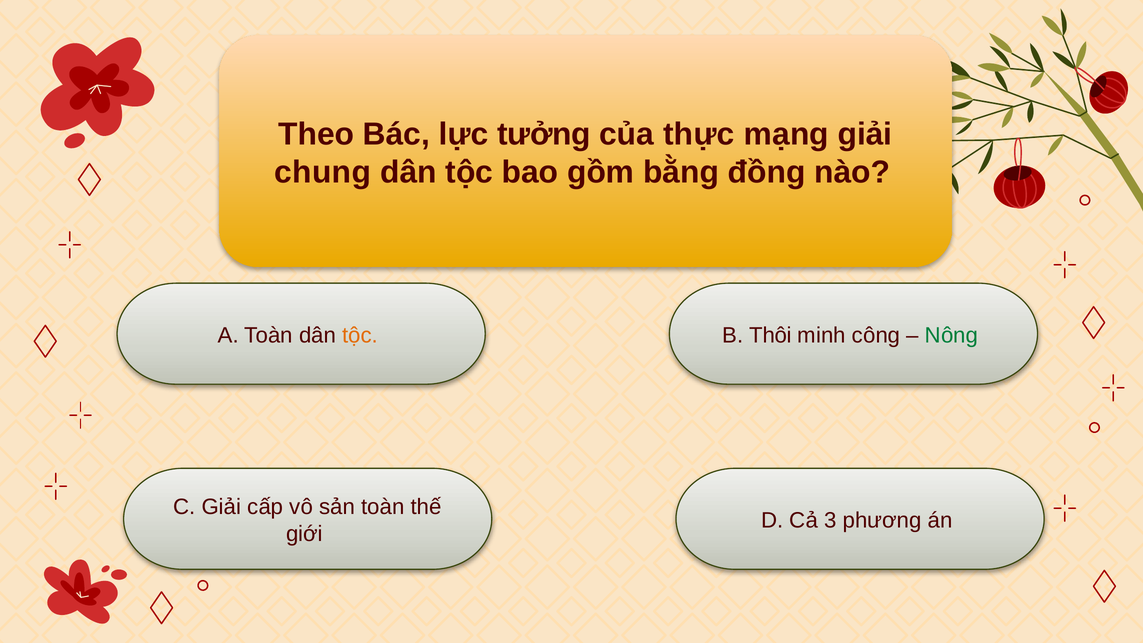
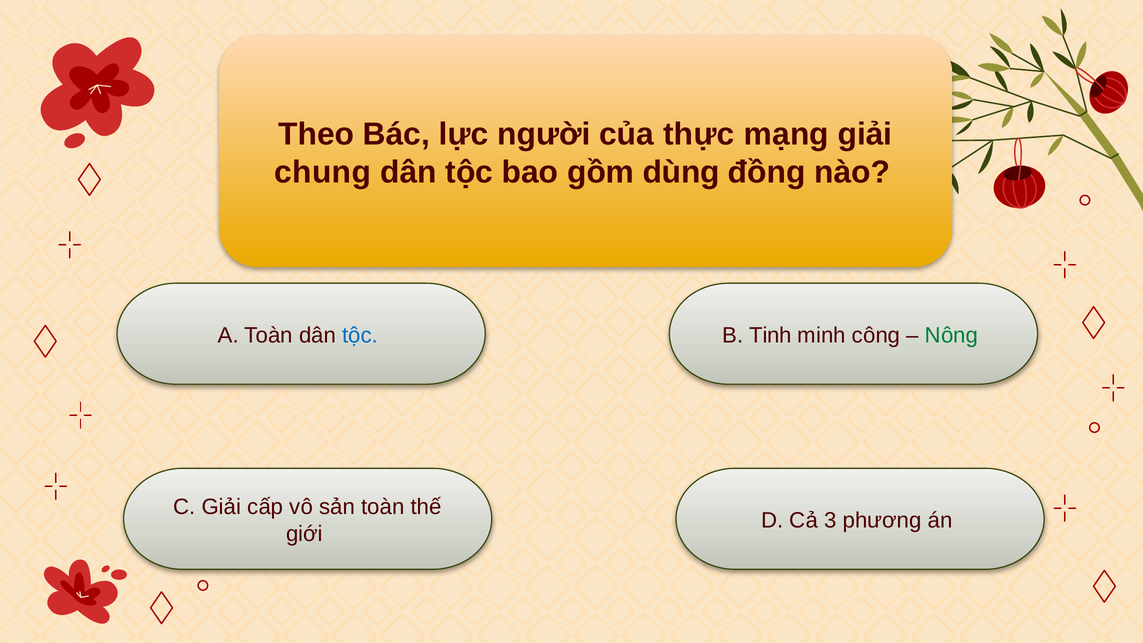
tưởng: tưởng -> người
bằng: bằng -> dùng
tộc at (360, 335) colour: orange -> blue
Thôi: Thôi -> Tinh
